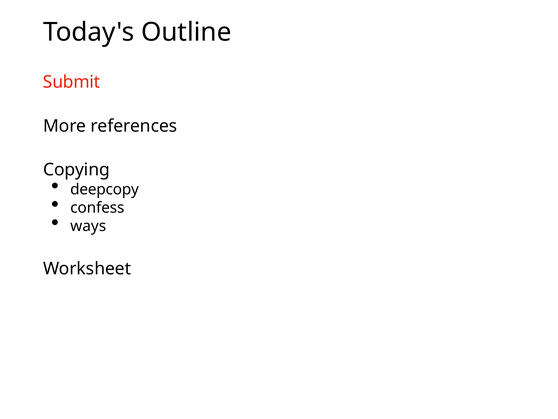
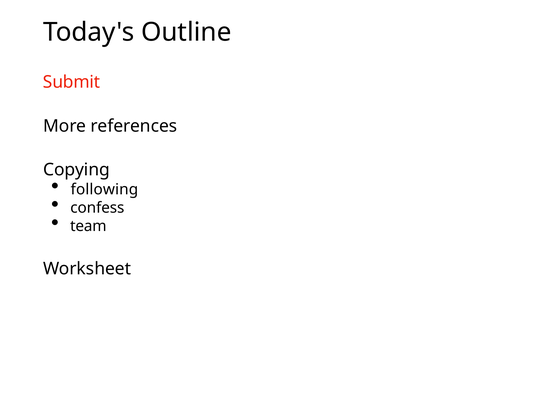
deepcopy: deepcopy -> following
ways: ways -> team
